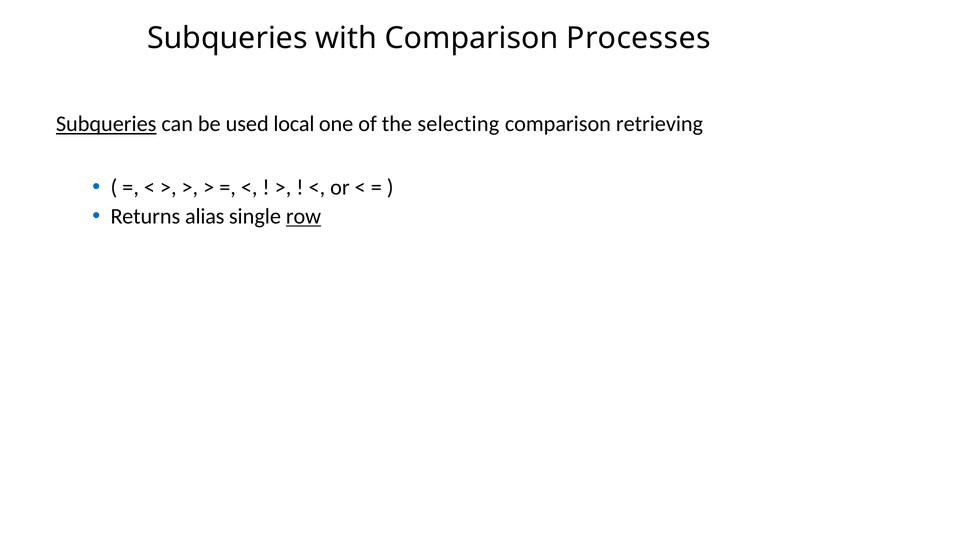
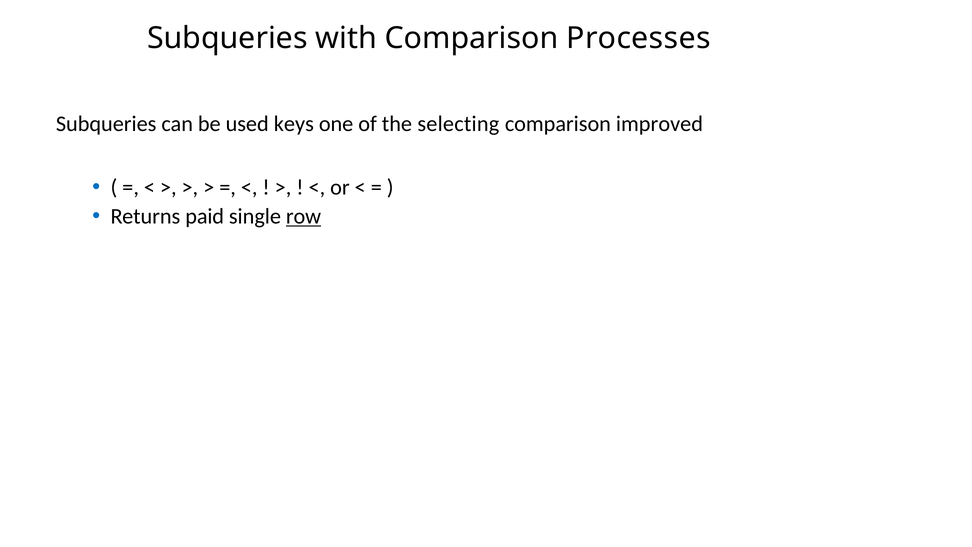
Subqueries at (106, 124) underline: present -> none
local: local -> keys
retrieving: retrieving -> improved
alias: alias -> paid
